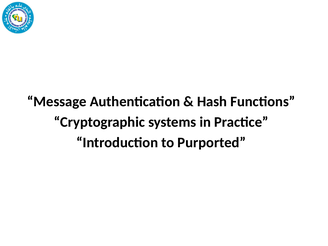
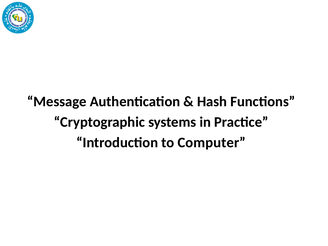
Purported: Purported -> Computer
